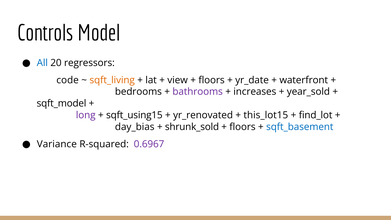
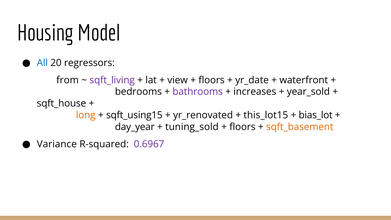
Controls: Controls -> Housing
code: code -> from
sqft_living colour: orange -> purple
sqft_model: sqft_model -> sqft_house
long colour: purple -> orange
find_lot: find_lot -> bias_lot
day_bias: day_bias -> day_year
shrunk_sold: shrunk_sold -> tuning_sold
sqft_basement colour: blue -> orange
